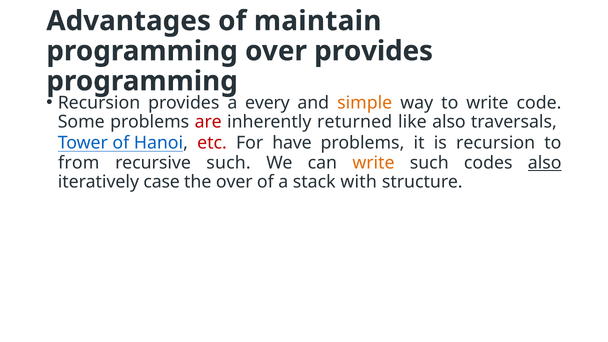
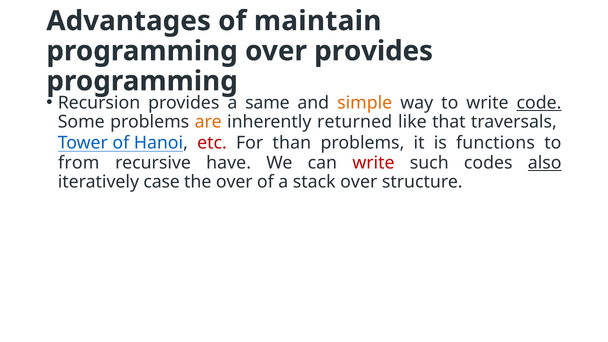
every: every -> same
code underline: none -> present
are colour: red -> orange
like also: also -> that
have: have -> than
is recursion: recursion -> functions
recursive such: such -> have
write at (373, 163) colour: orange -> red
stack with: with -> over
